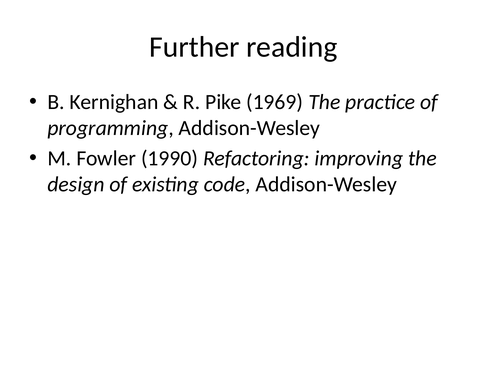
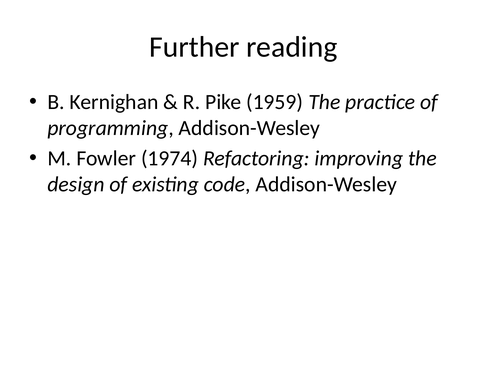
1969: 1969 -> 1959
1990: 1990 -> 1974
